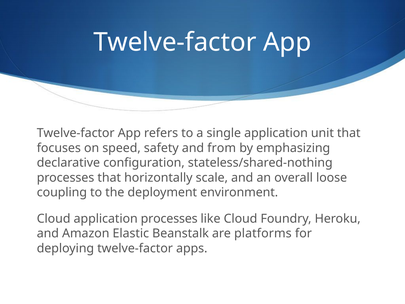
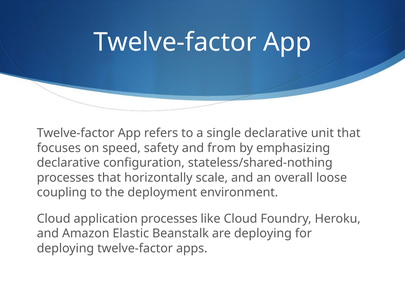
single application: application -> declarative
are platforms: platforms -> deploying
